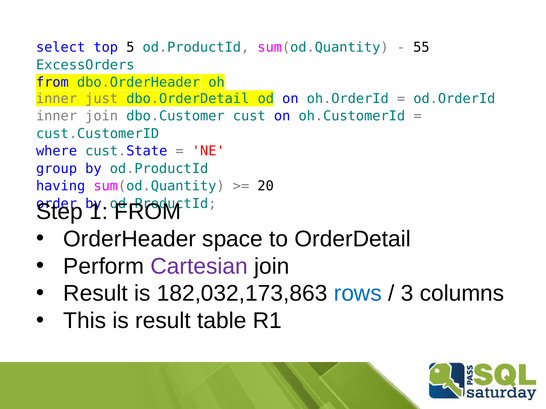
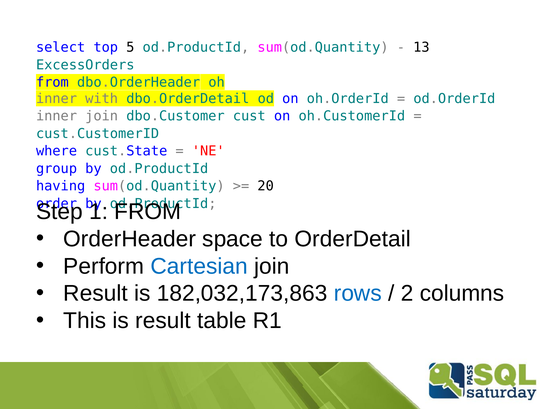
55: 55 -> 13
just: just -> with
Cartesian colour: purple -> blue
3: 3 -> 2
